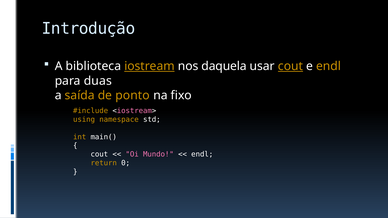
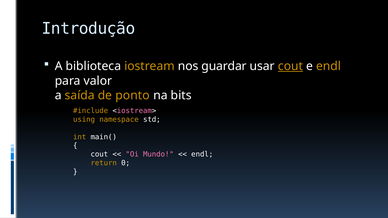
iostream underline: present -> none
daquela: daquela -> guardar
duas: duas -> valor
fixo: fixo -> bits
